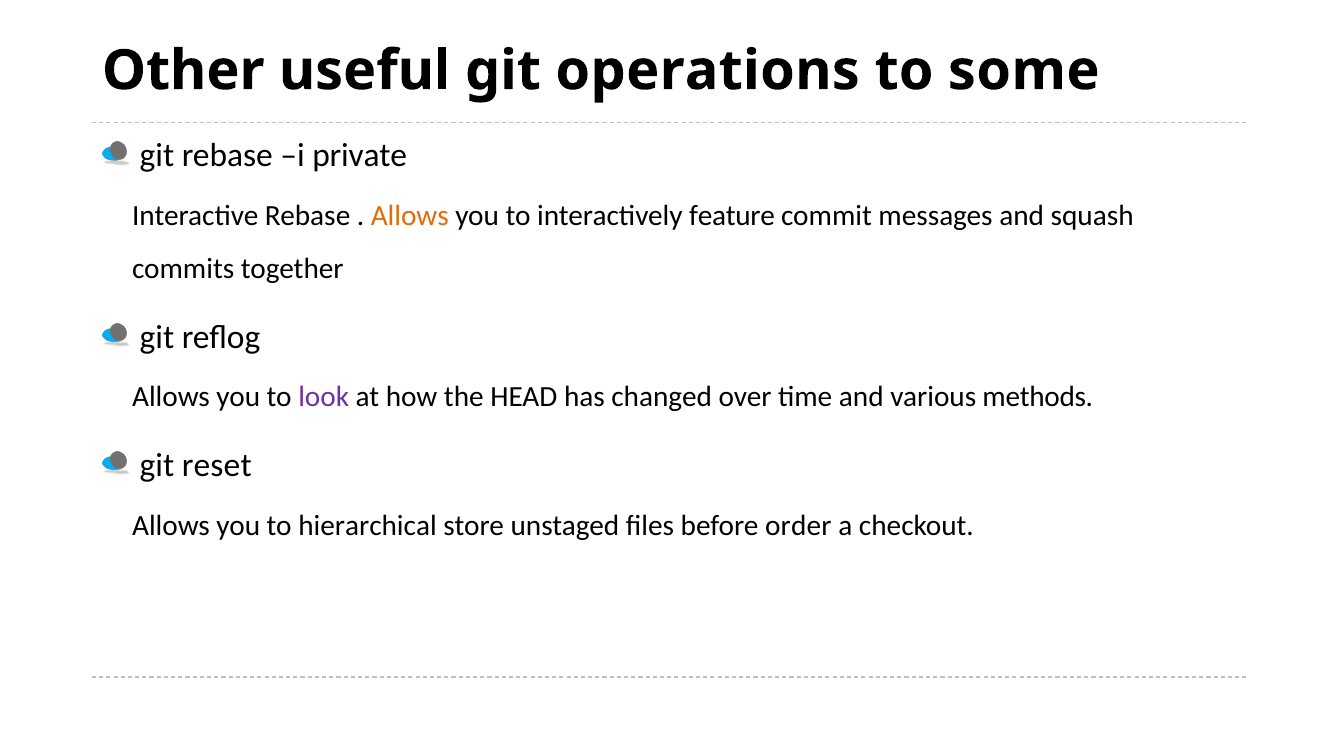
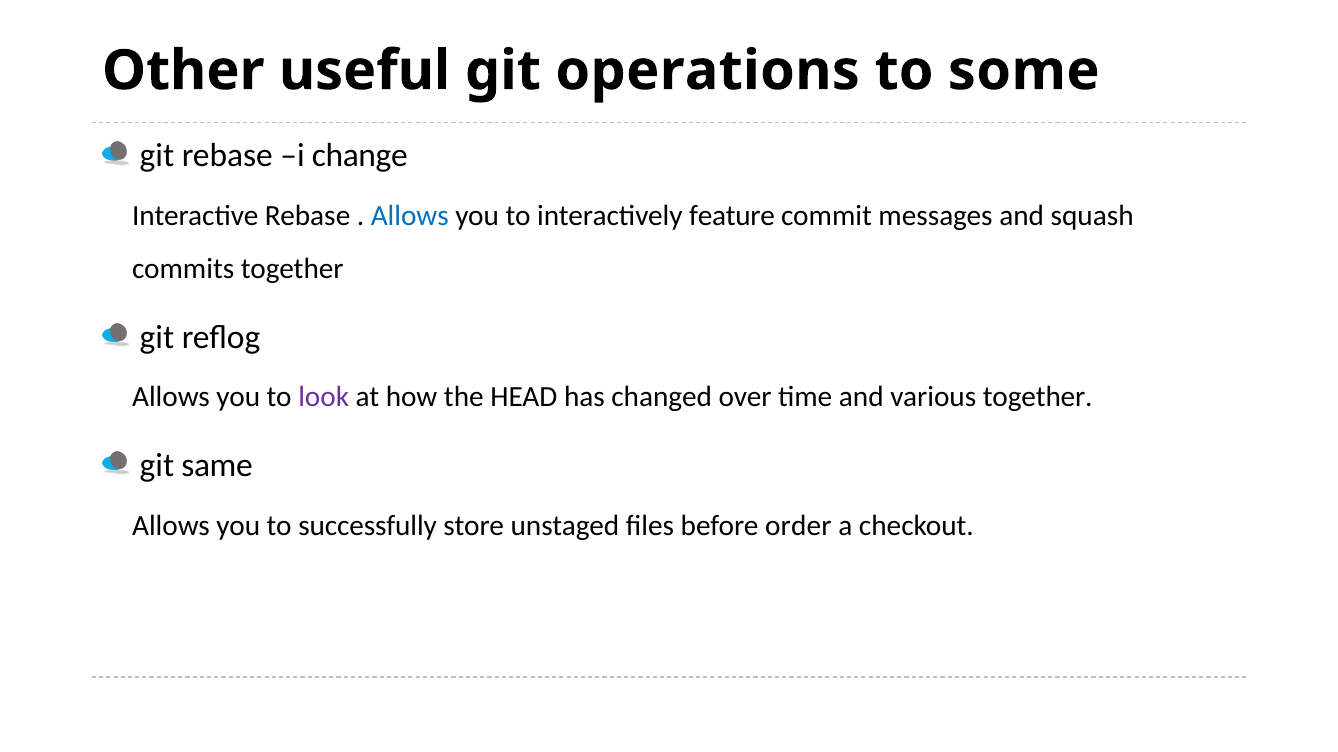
private: private -> change
Allows at (410, 216) colour: orange -> blue
various methods: methods -> together
reset: reset -> same
hierarchical: hierarchical -> successfully
